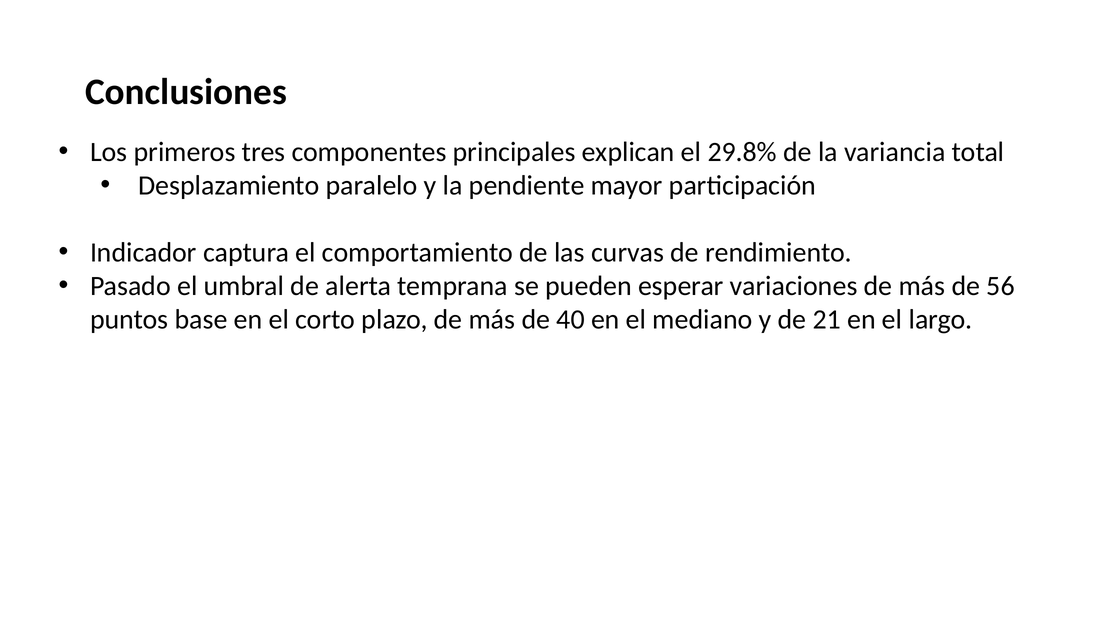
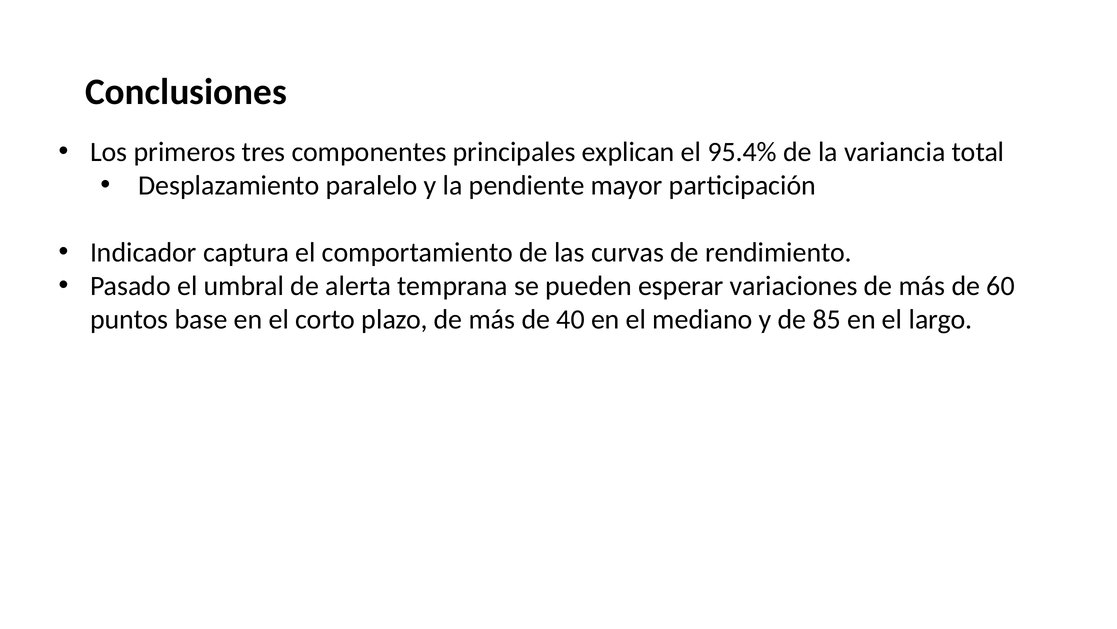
29.8%: 29.8% -> 95.4%
56: 56 -> 60
21: 21 -> 85
